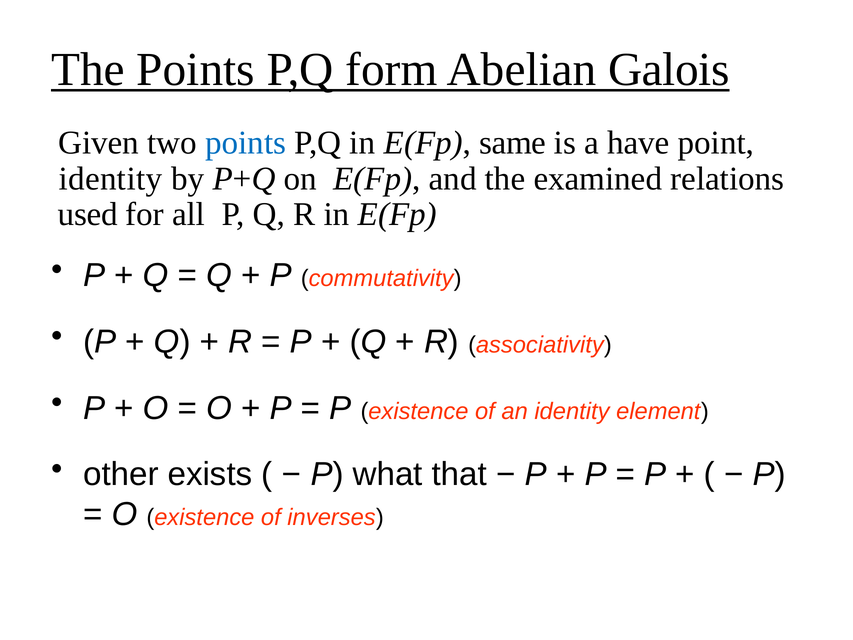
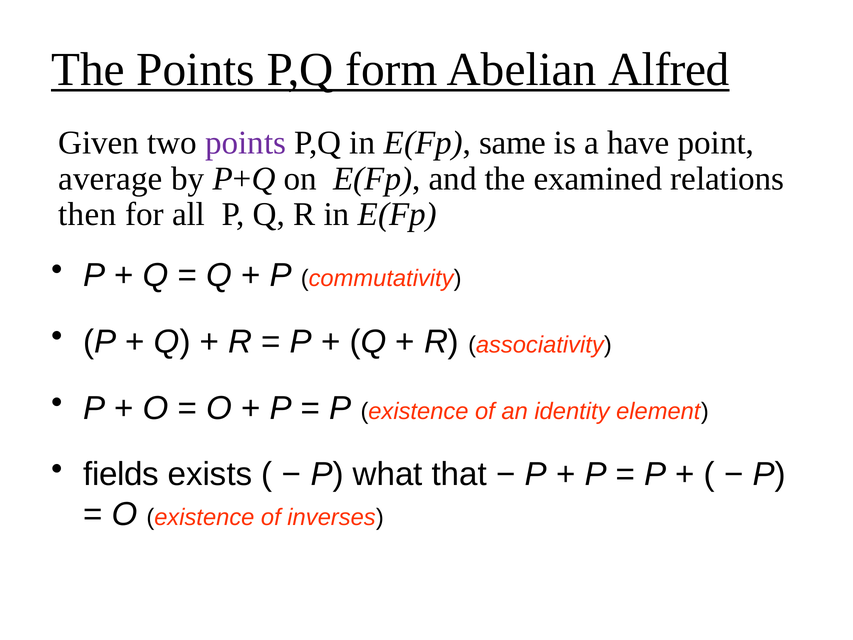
Galois: Galois -> Alfred
points at (246, 143) colour: blue -> purple
identity at (110, 179): identity -> average
used: used -> then
other: other -> fields
